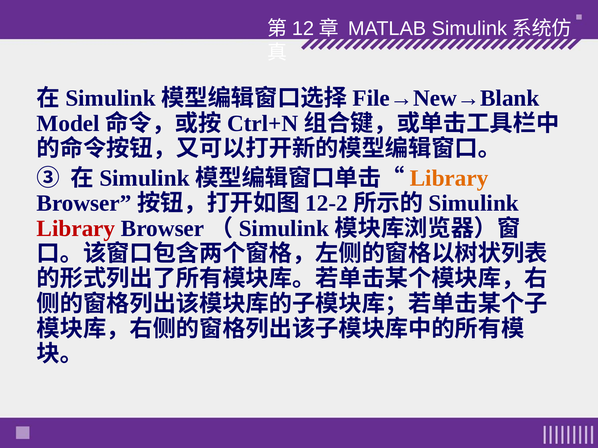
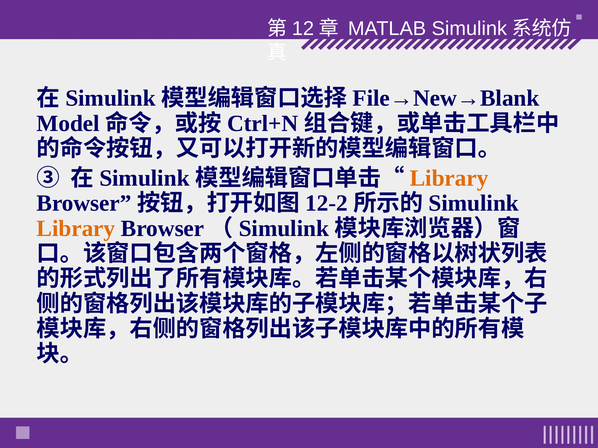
Library at (76, 229) colour: red -> orange
